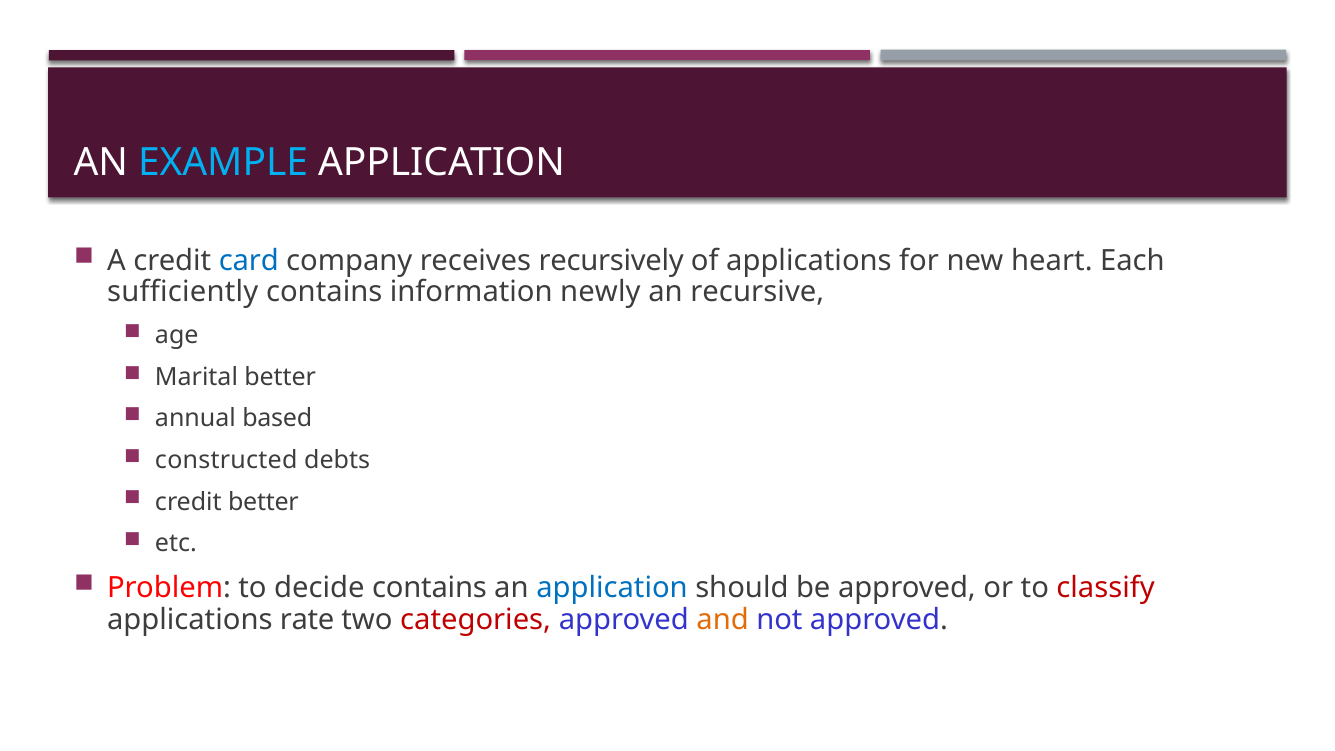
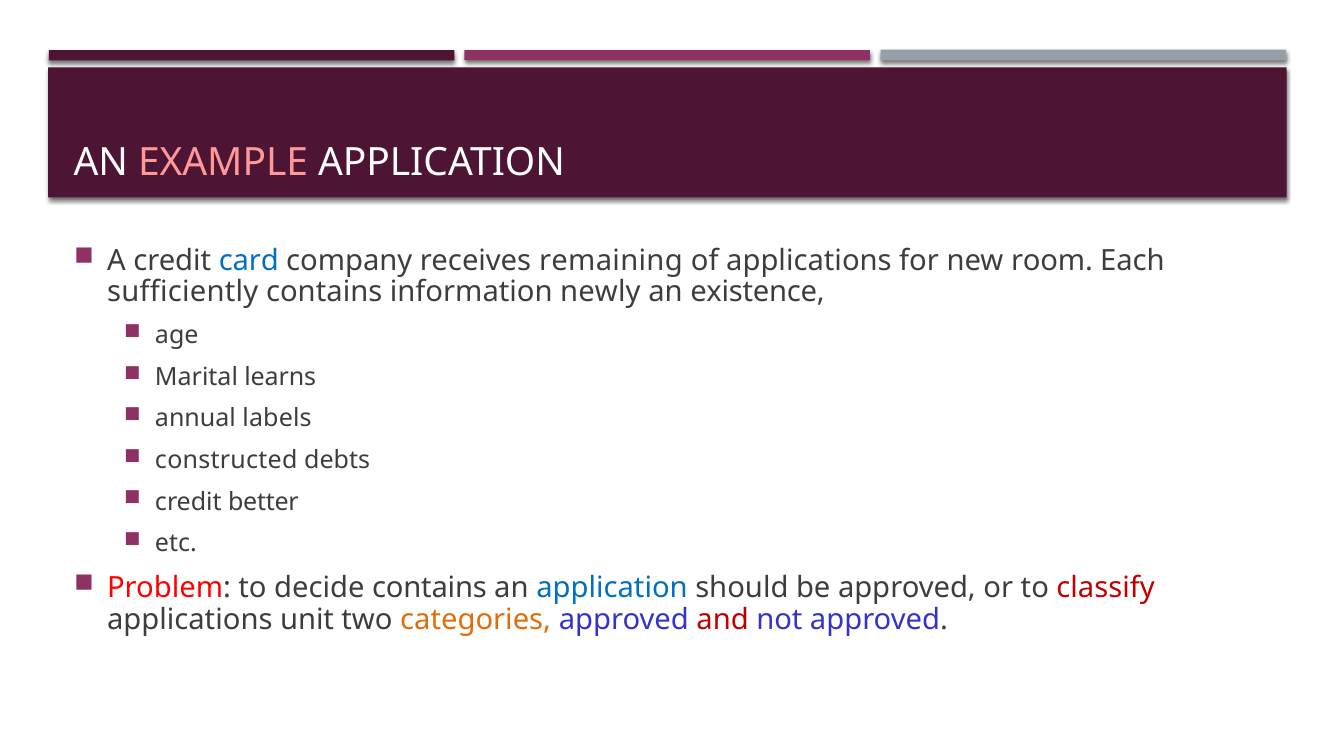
EXAMPLE colour: light blue -> pink
recursively: recursively -> remaining
heart: heart -> room
recursive: recursive -> existence
Marital better: better -> learns
based: based -> labels
rate: rate -> unit
categories colour: red -> orange
and colour: orange -> red
